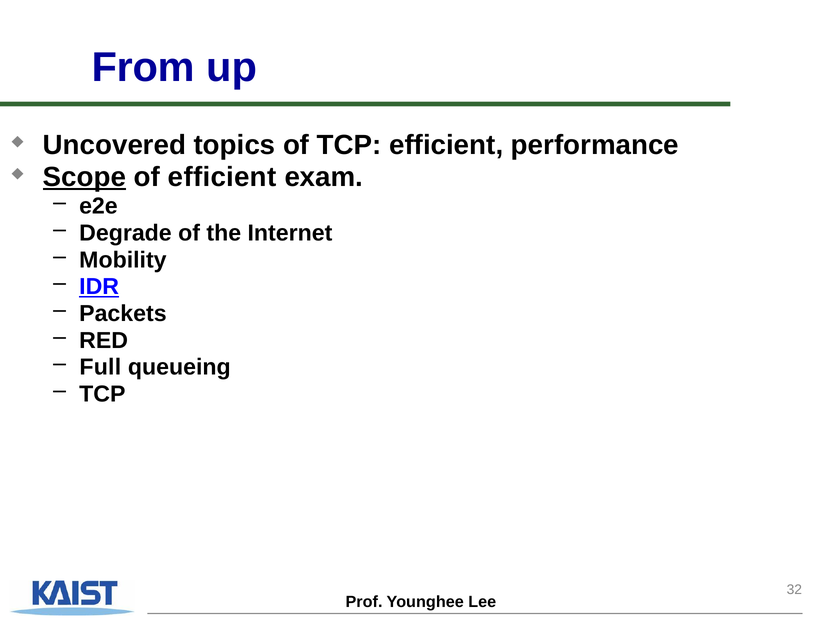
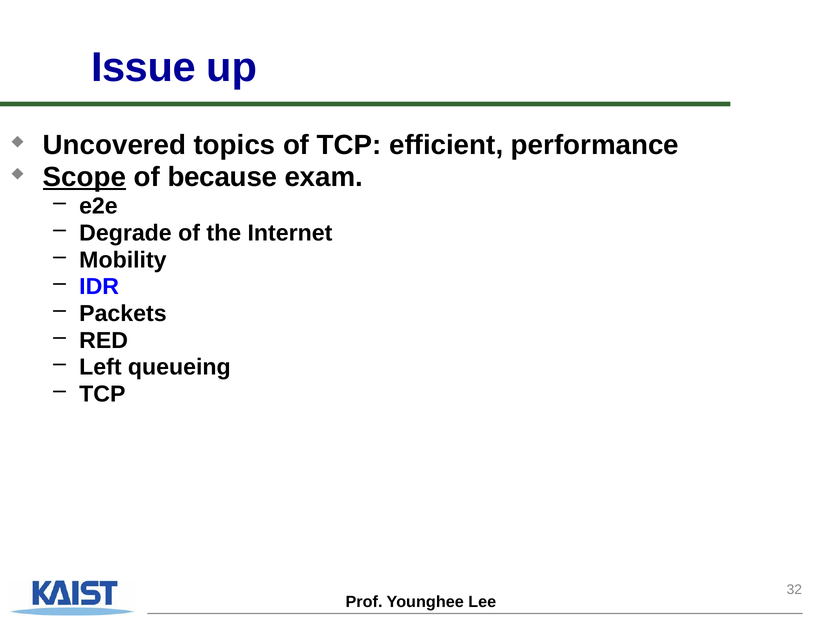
From: From -> Issue
of efficient: efficient -> because
IDR underline: present -> none
Full: Full -> Left
